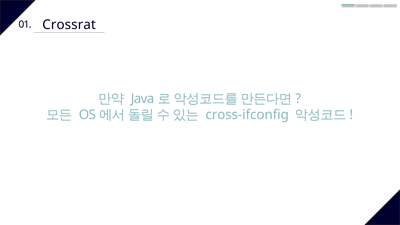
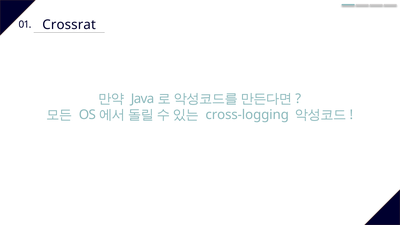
cross-ifconfig: cross-ifconfig -> cross-logging
